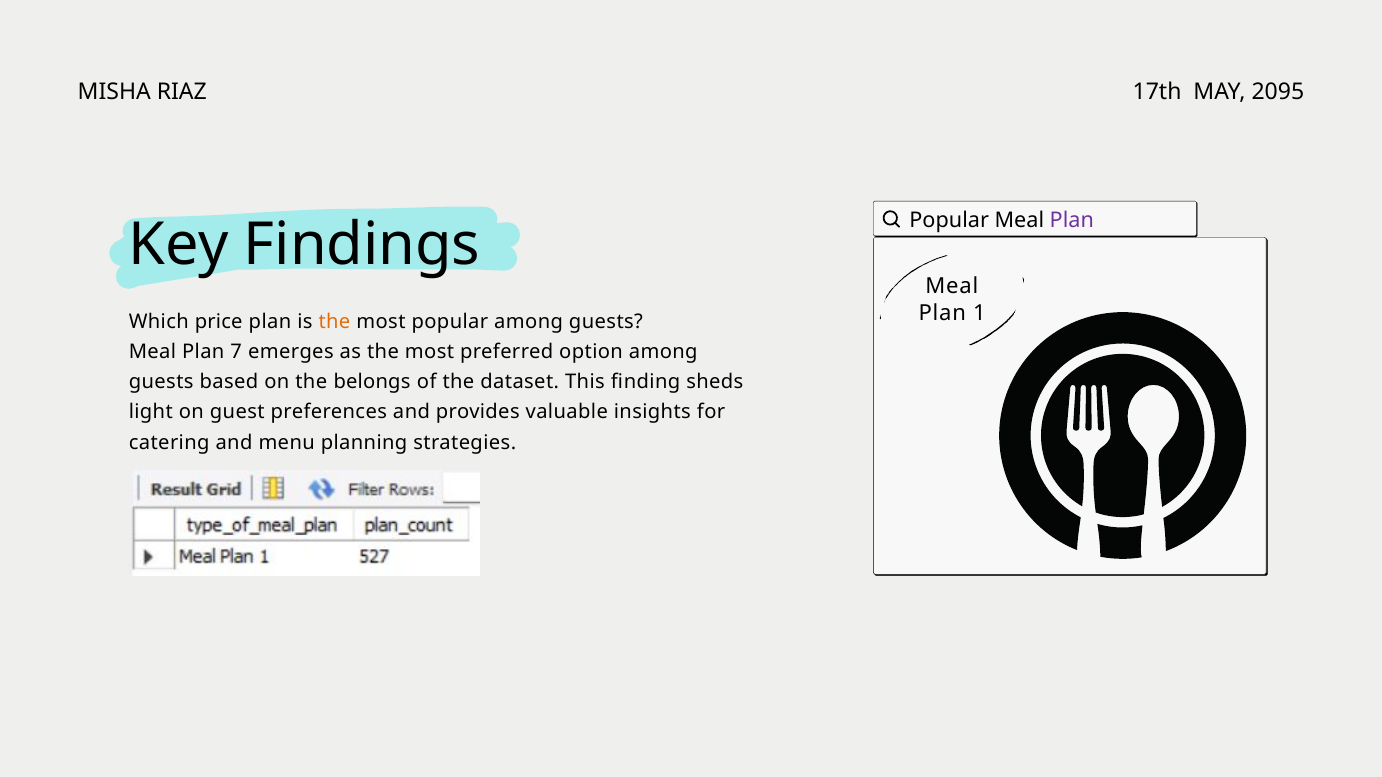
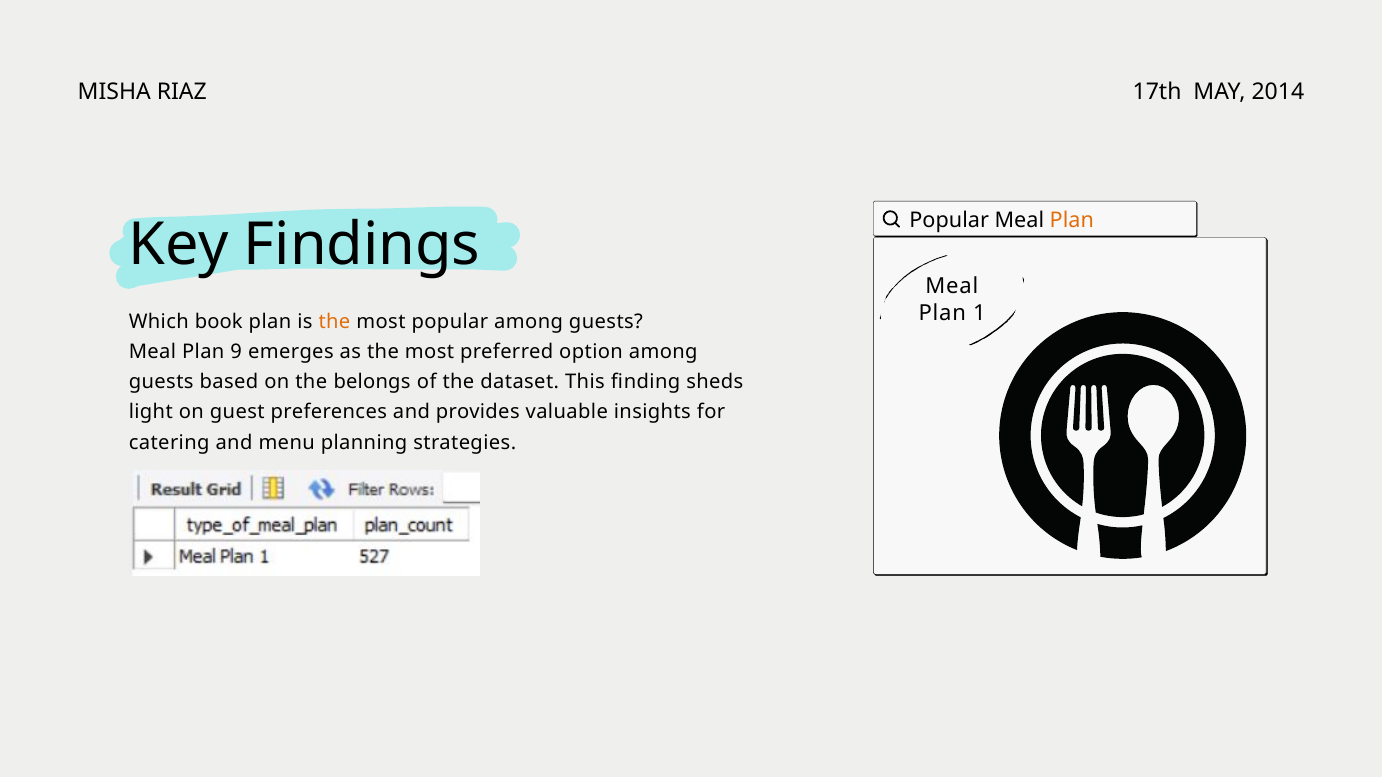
2095: 2095 -> 2014
Plan at (1072, 220) colour: purple -> orange
price: price -> book
7: 7 -> 9
